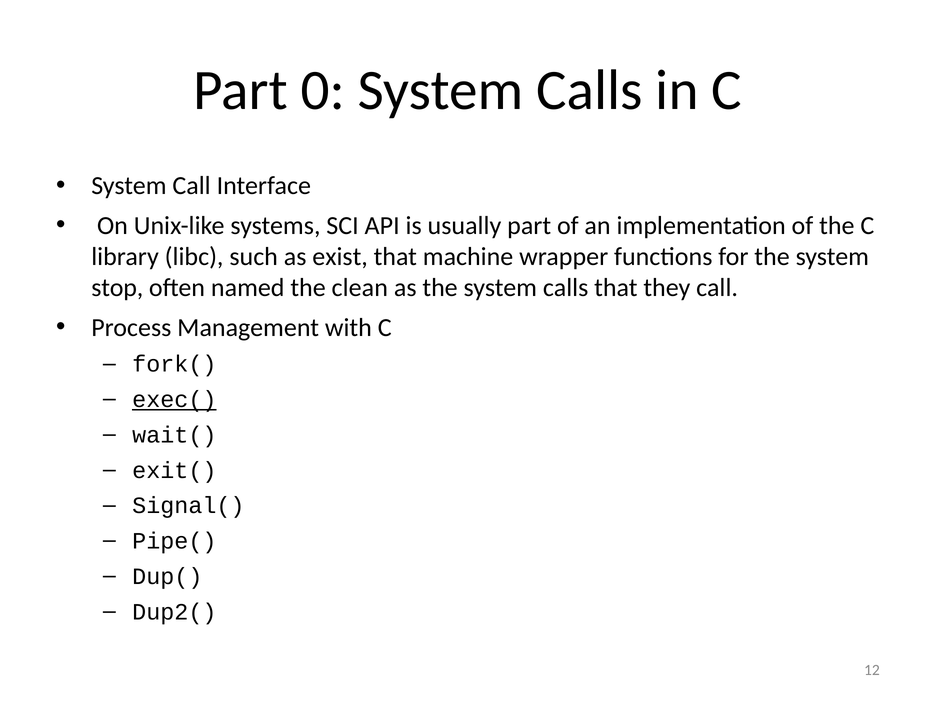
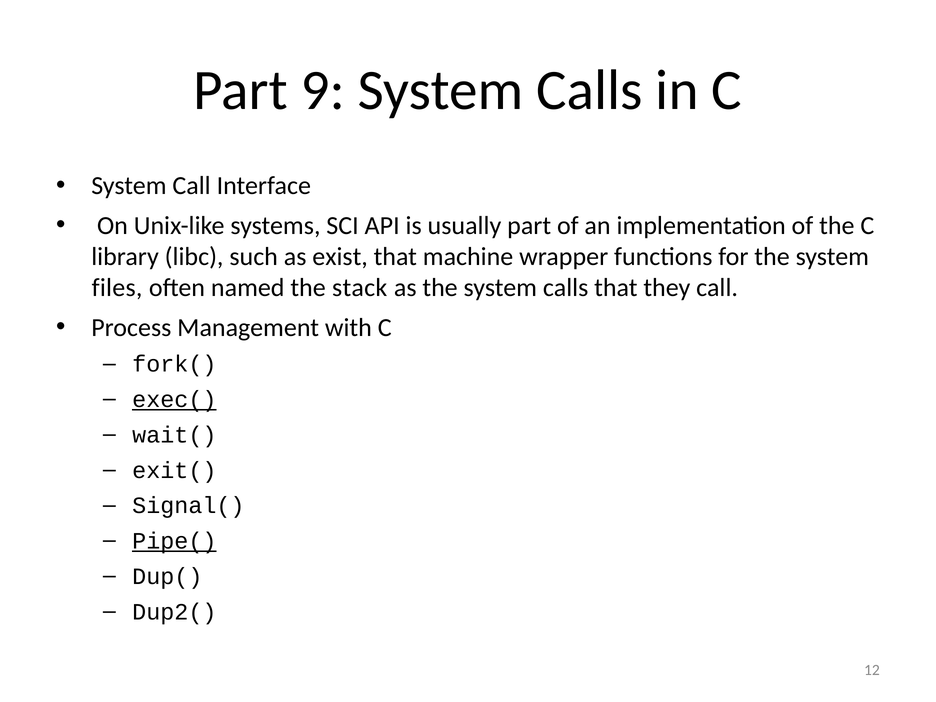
0: 0 -> 9
stop: stop -> files
clean: clean -> stack
Pipe( underline: none -> present
